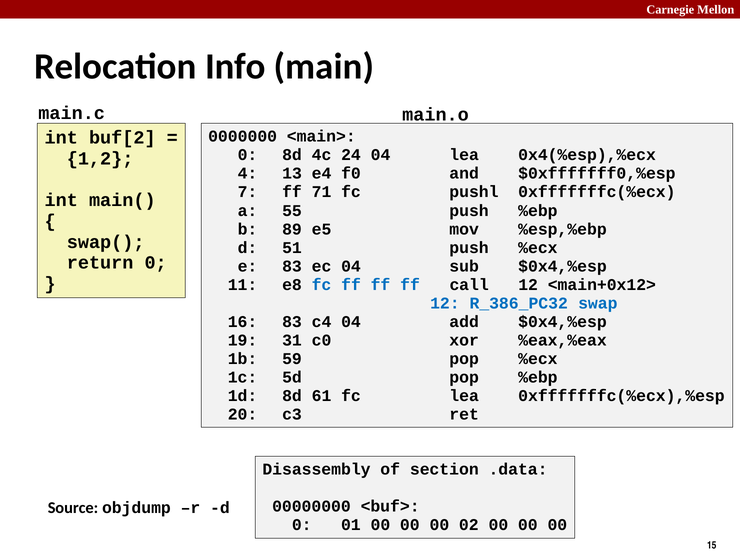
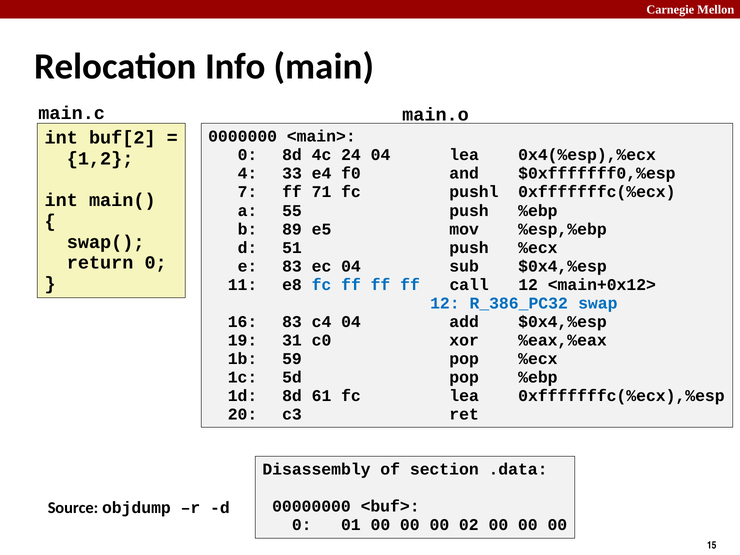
13: 13 -> 33
